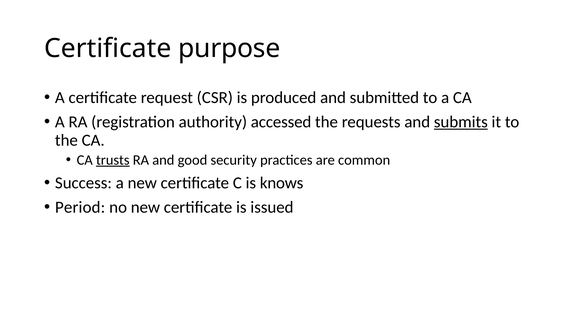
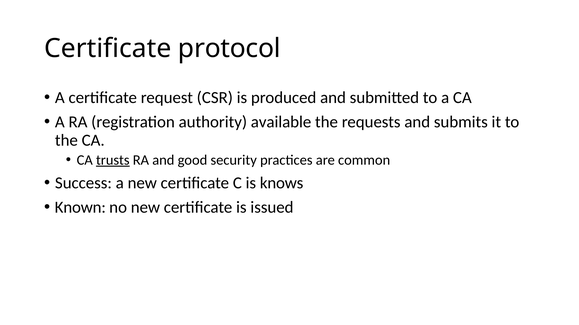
purpose: purpose -> protocol
accessed: accessed -> available
submits underline: present -> none
Period: Period -> Known
